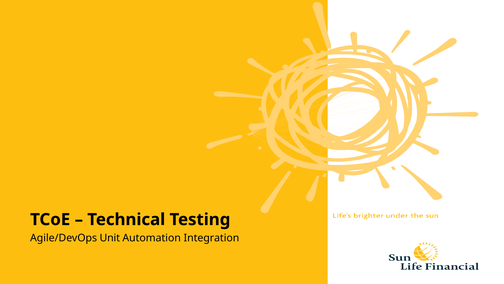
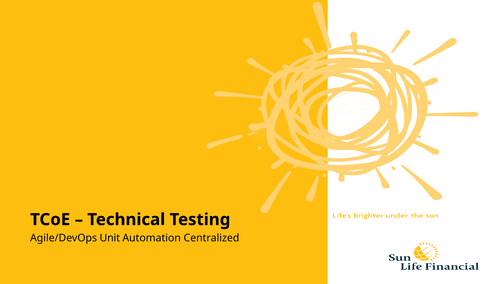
Integration: Integration -> Centralized
